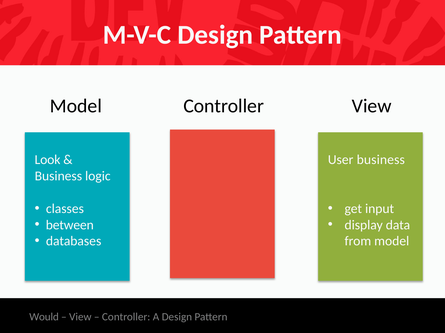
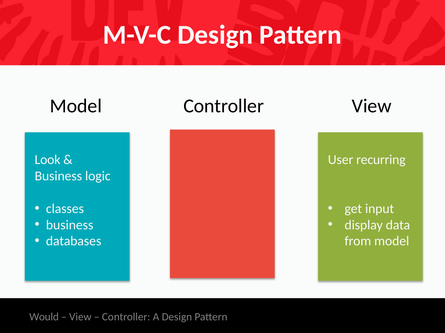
User business: business -> recurring
between at (70, 225): between -> business
